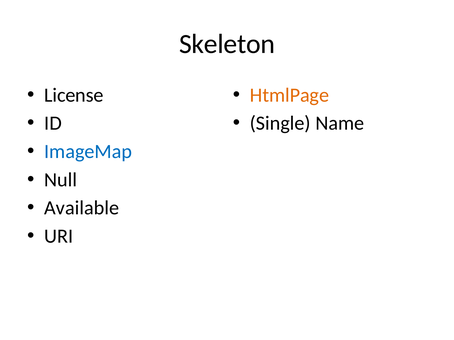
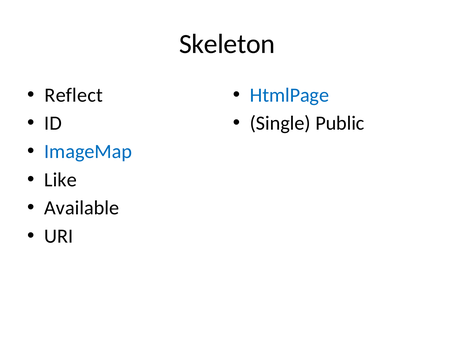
License: License -> Reflect
HtmlPage colour: orange -> blue
Name: Name -> Public
Null: Null -> Like
